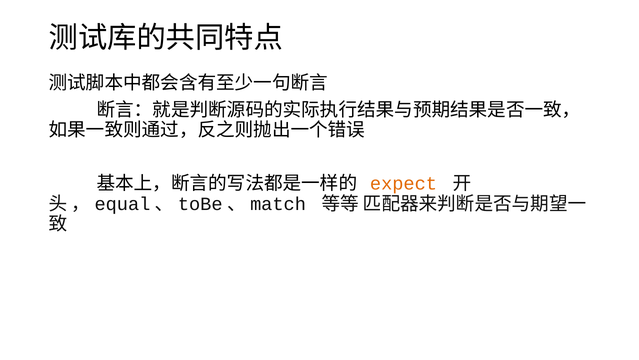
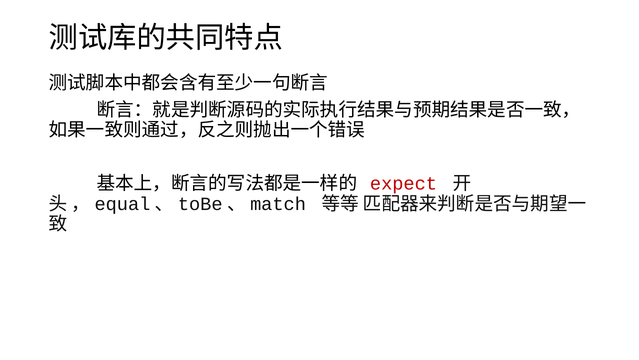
expect colour: orange -> red
